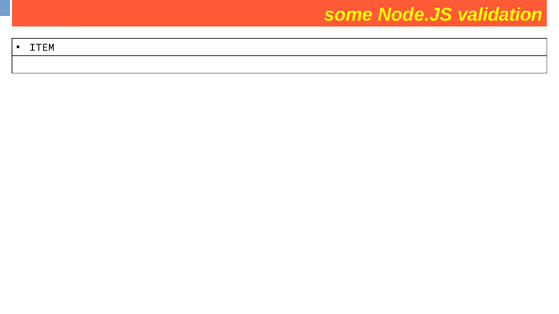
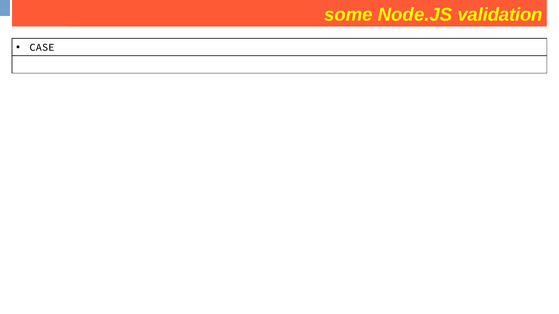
ITEM: ITEM -> CASE
